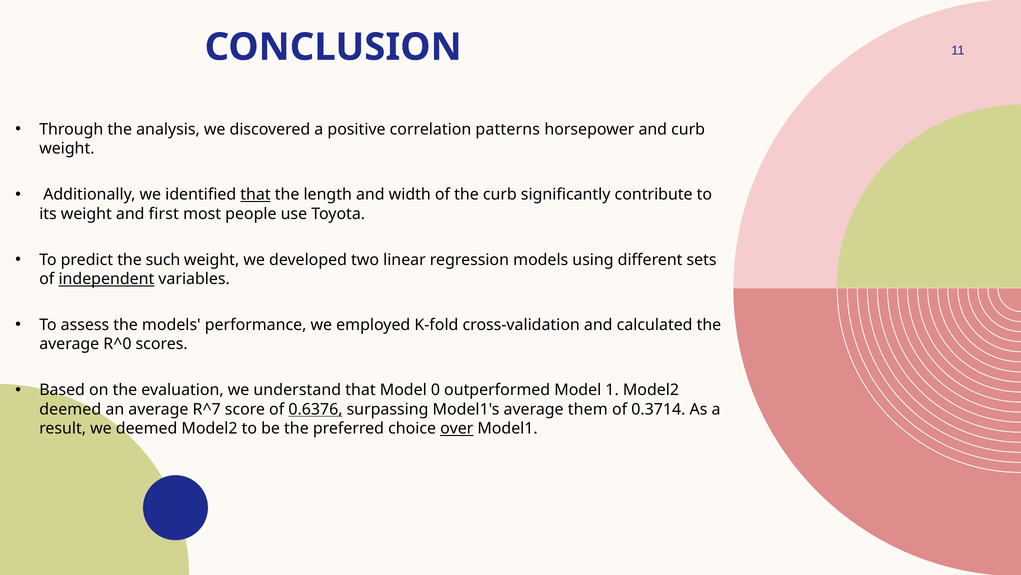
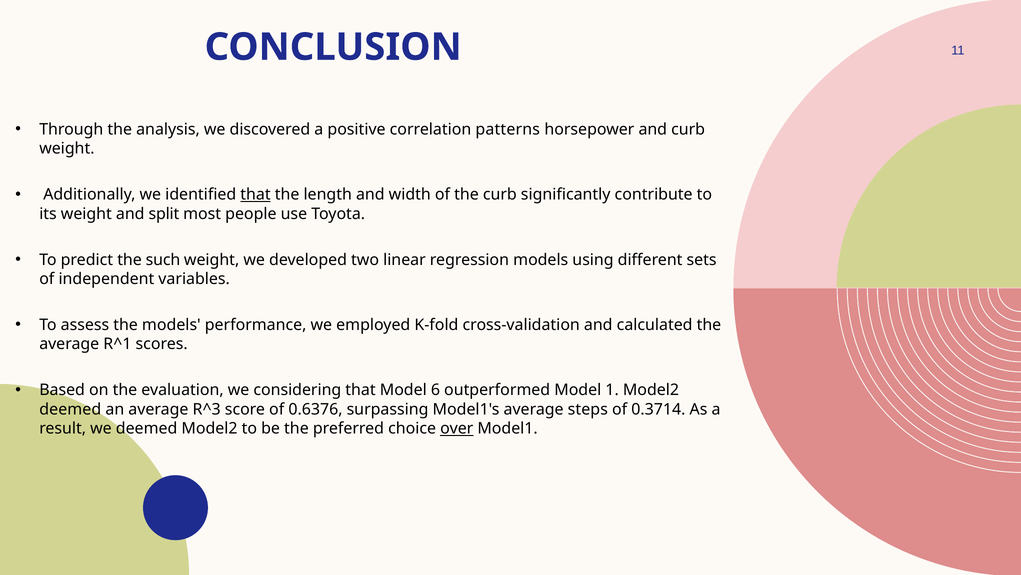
first: first -> split
independent underline: present -> none
R^0: R^0 -> R^1
understand: understand -> considering
0: 0 -> 6
R^7: R^7 -> R^3
0.6376 underline: present -> none
them: them -> steps
